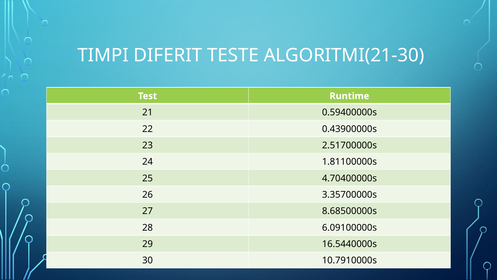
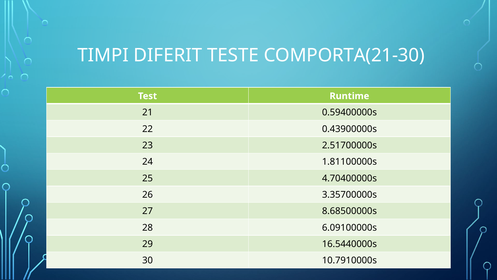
ALGORITMI(21-30: ALGORITMI(21-30 -> COMPORTA(21-30
